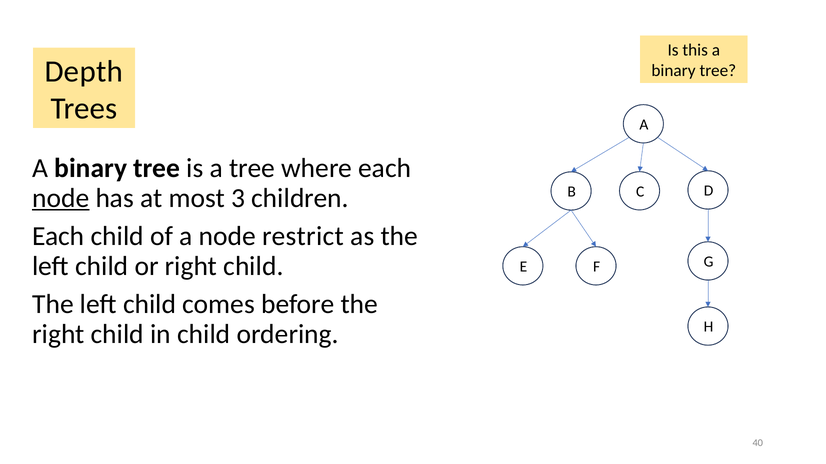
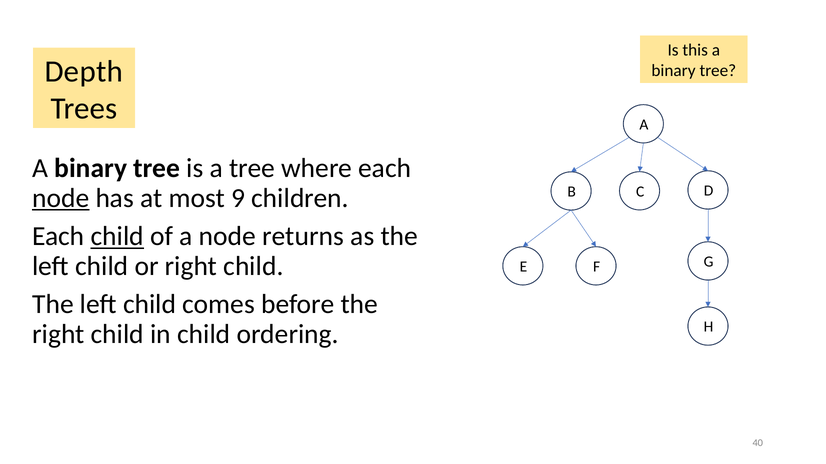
3: 3 -> 9
child at (117, 237) underline: none -> present
restrict: restrict -> returns
